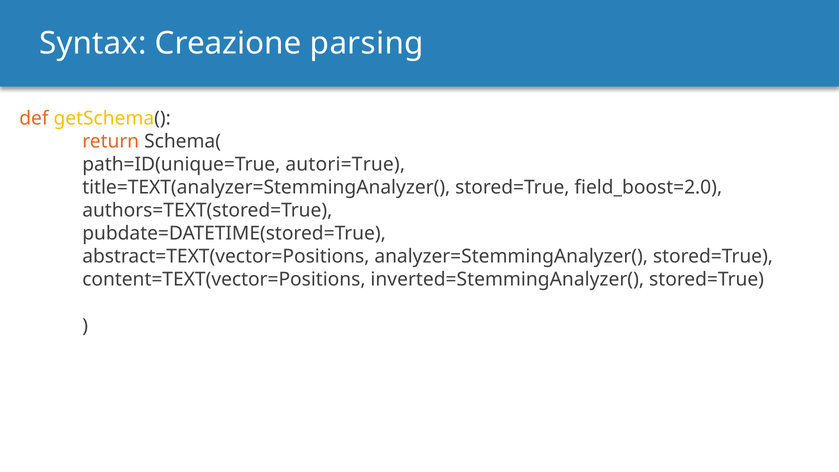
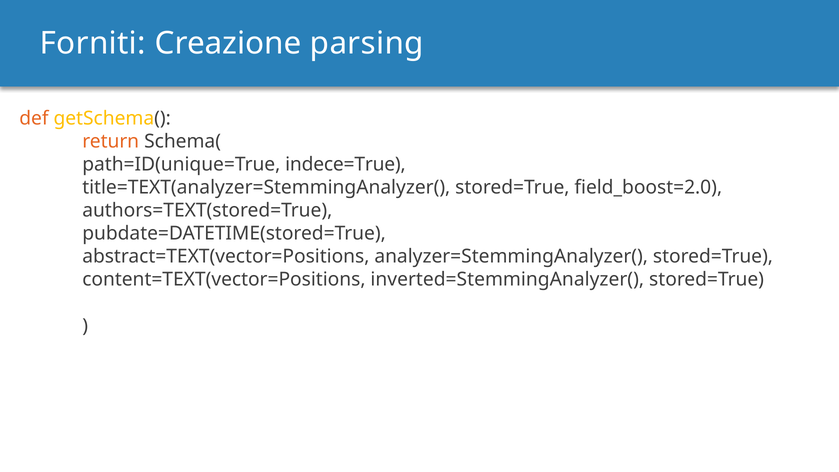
Syntax: Syntax -> Forniti
autori=True: autori=True -> indece=True
